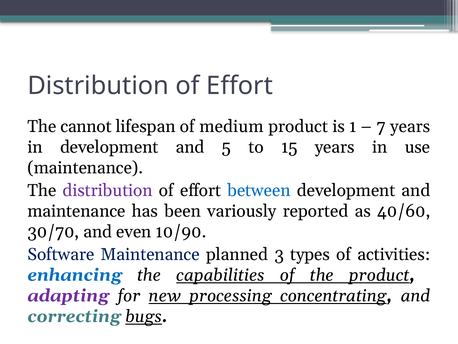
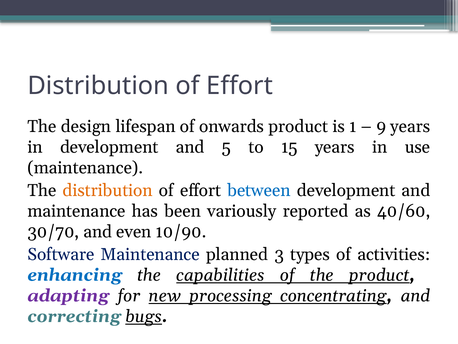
cannot: cannot -> design
medium: medium -> onwards
7: 7 -> 9
distribution at (108, 190) colour: purple -> orange
